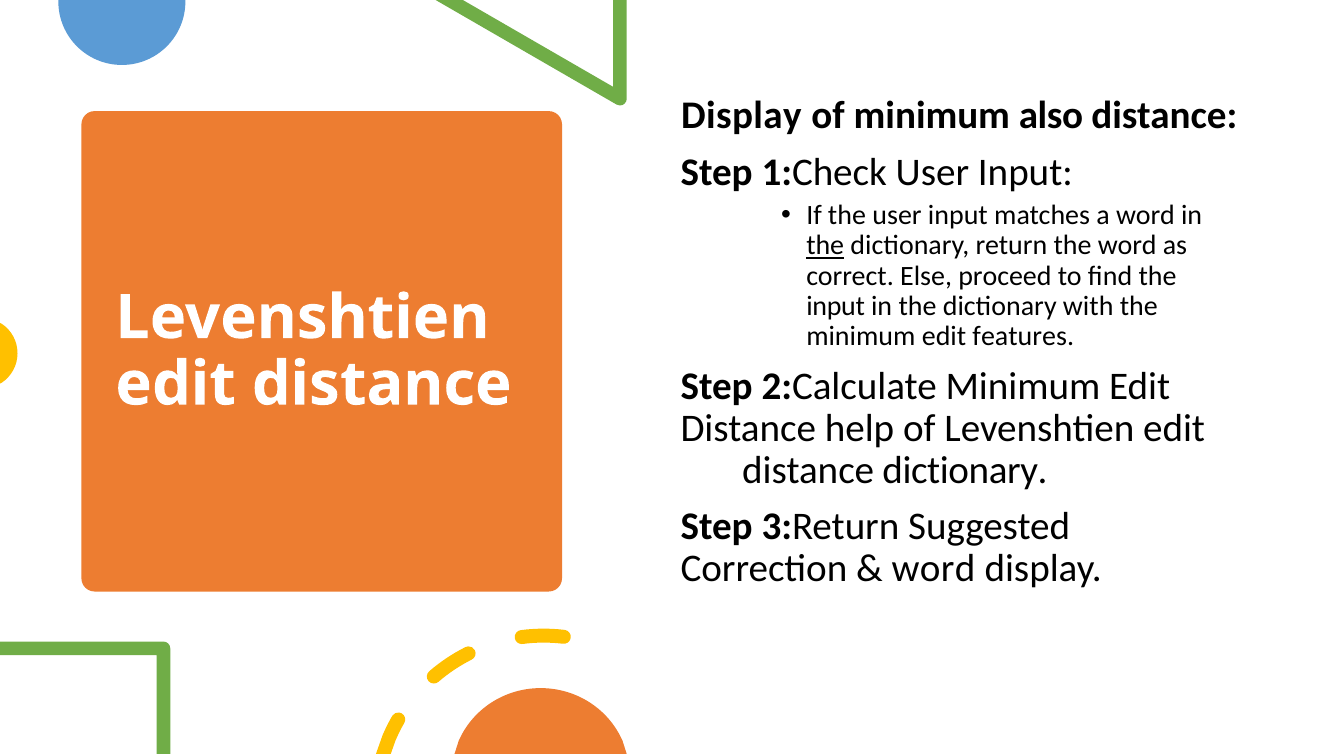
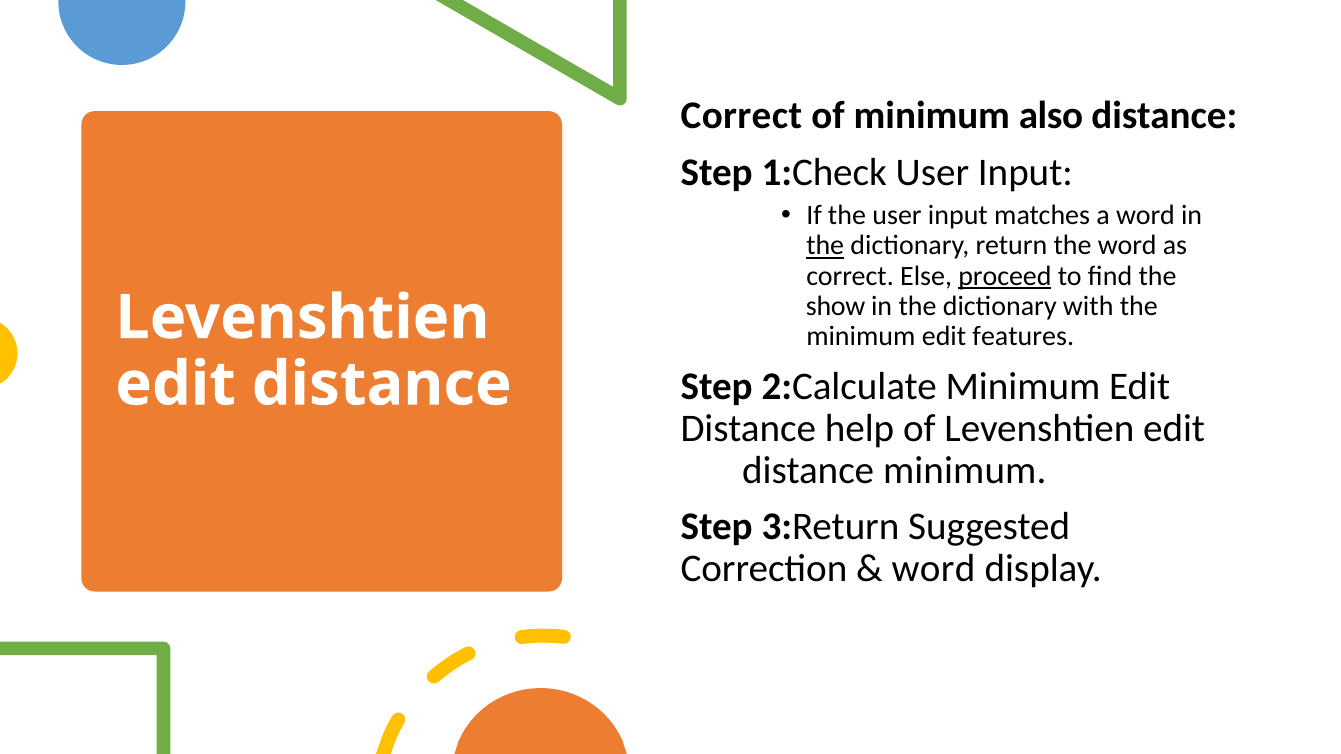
Display at (741, 116): Display -> Correct
proceed underline: none -> present
input at (836, 306): input -> show
distance dictionary: dictionary -> minimum
